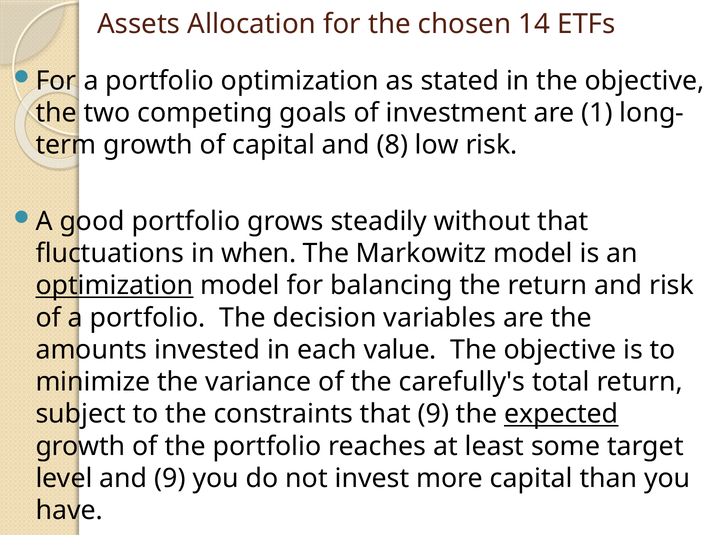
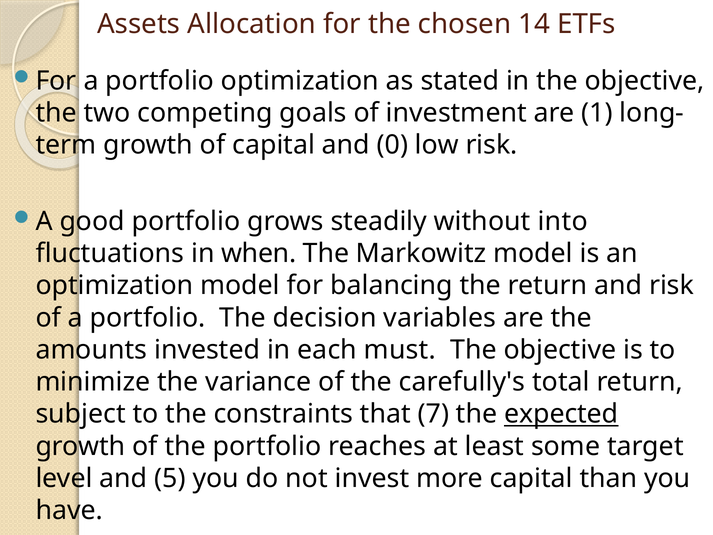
8: 8 -> 0
without that: that -> into
optimization at (114, 285) underline: present -> none
value: value -> must
that 9: 9 -> 7
and 9: 9 -> 5
